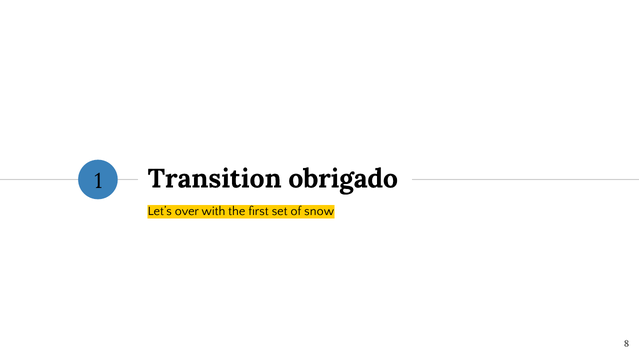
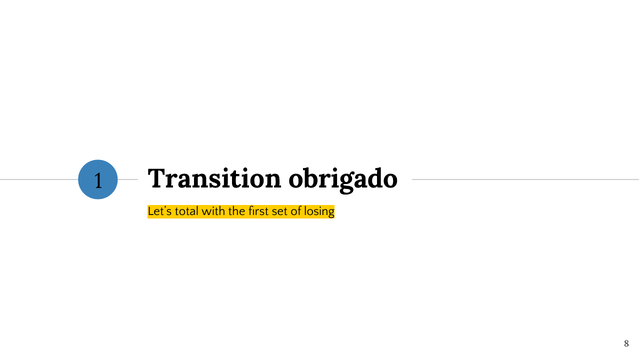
over: over -> total
snow: snow -> losing
